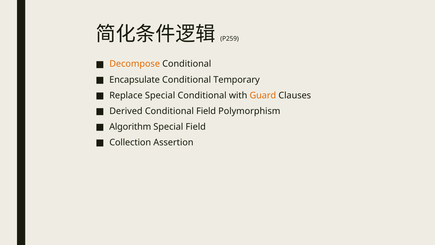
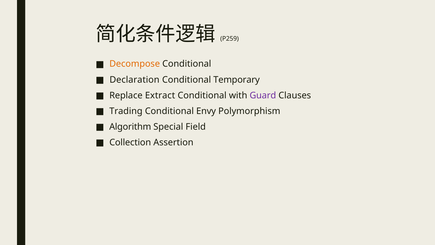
Encapsulate: Encapsulate -> Declaration
Replace Special: Special -> Extract
Guard colour: orange -> purple
Derived: Derived -> Trading
Conditional Field: Field -> Envy
